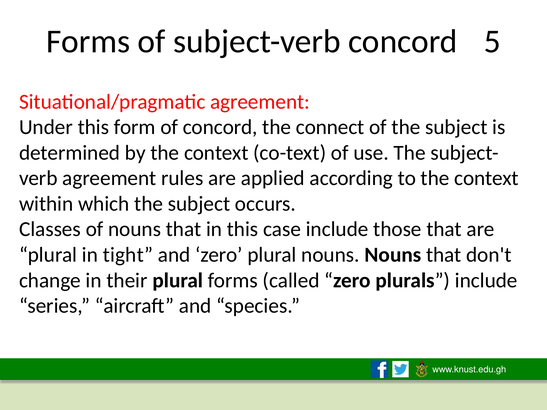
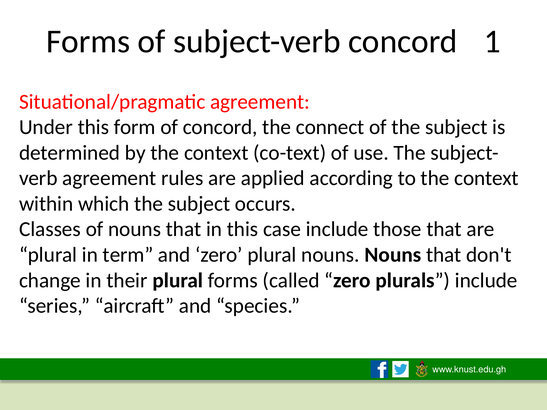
5: 5 -> 1
tight: tight -> term
